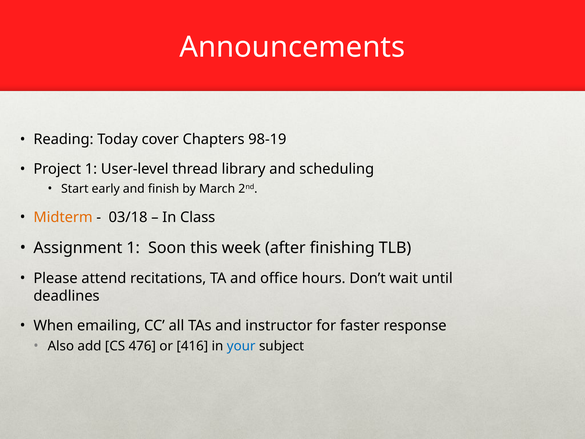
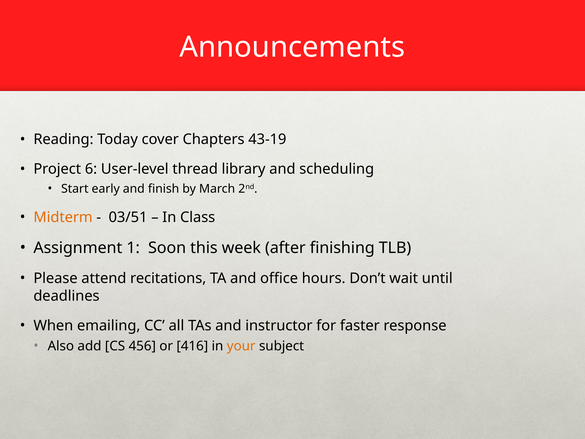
98-19: 98-19 -> 43-19
Project 1: 1 -> 6
03/18: 03/18 -> 03/51
476: 476 -> 456
your colour: blue -> orange
